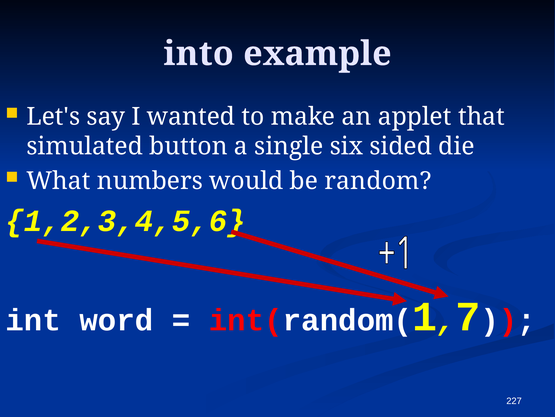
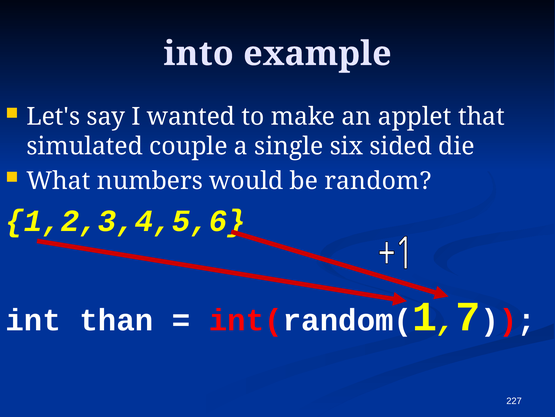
button: button -> couple
word: word -> than
